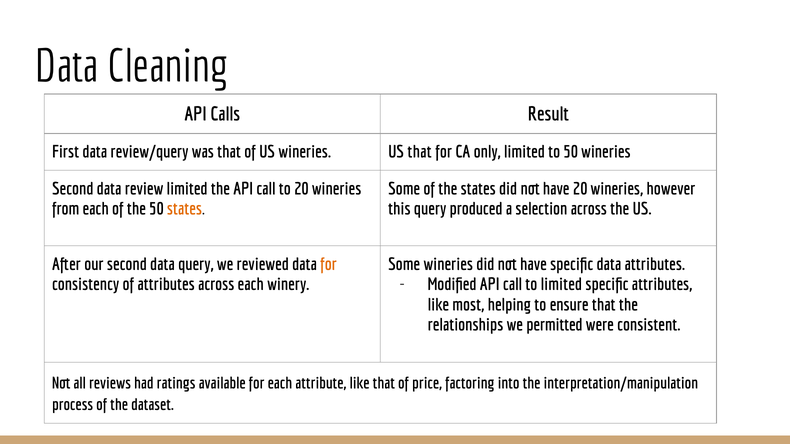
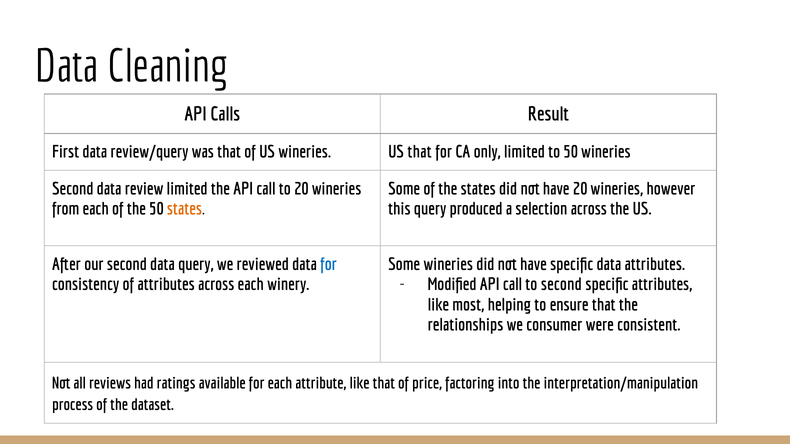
for at (329, 265) colour: orange -> blue
to limited: limited -> second
permitted: permitted -> consumer
